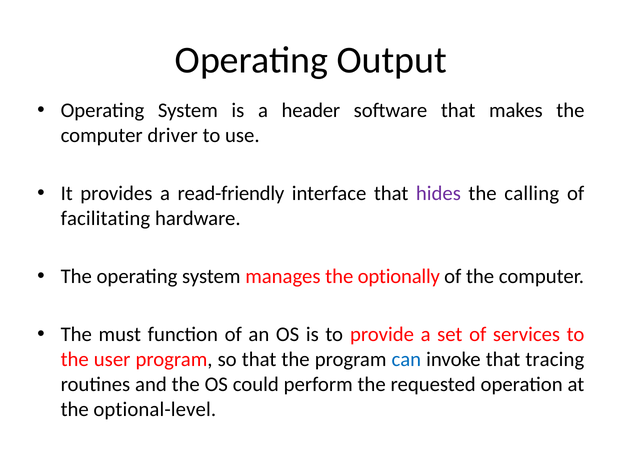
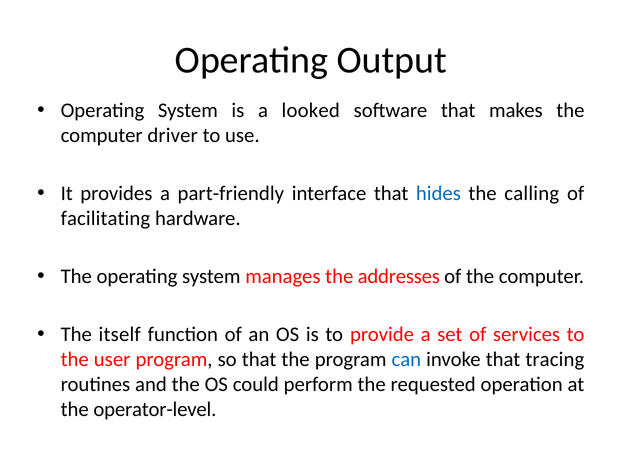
header: header -> looked
read-friendly: read-friendly -> part-friendly
hides colour: purple -> blue
optionally: optionally -> addresses
must: must -> itself
optional-level: optional-level -> operator-level
